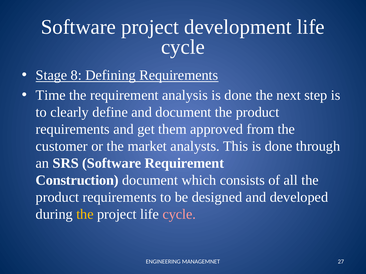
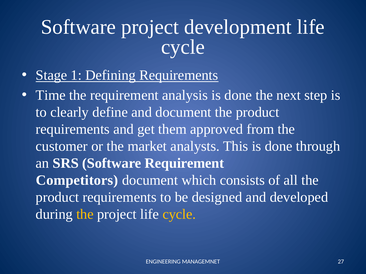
8: 8 -> 1
Construction: Construction -> Competitors
cycle at (179, 215) colour: pink -> yellow
